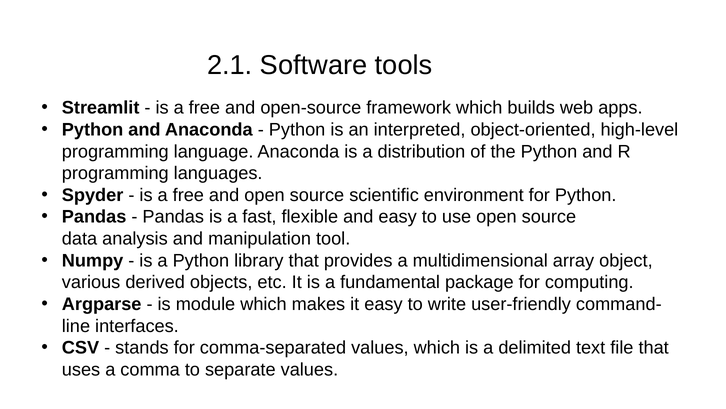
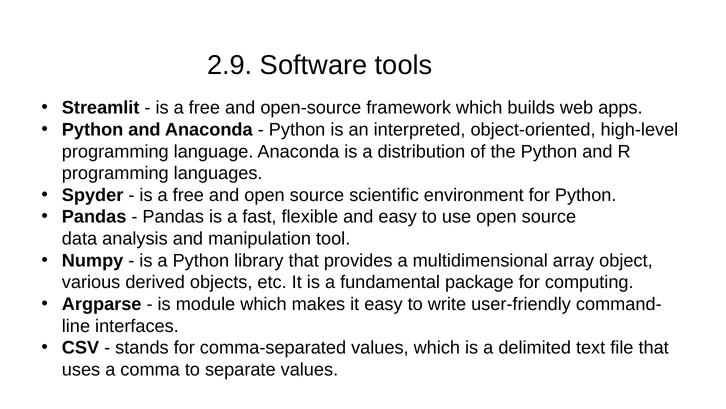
2.1: 2.1 -> 2.9
